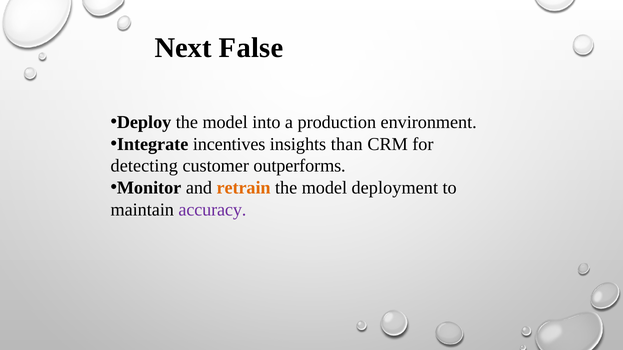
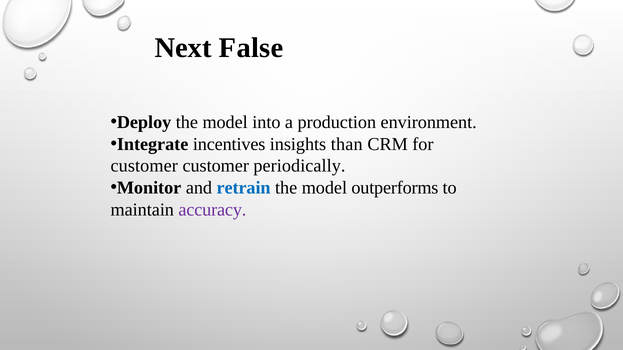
detecting at (144, 166): detecting -> customer
outperforms: outperforms -> periodically
retrain colour: orange -> blue
deployment: deployment -> outperforms
